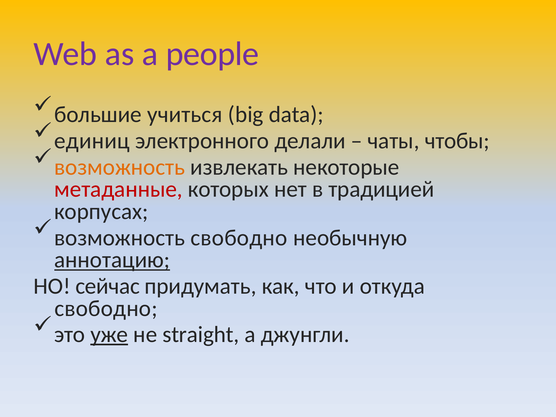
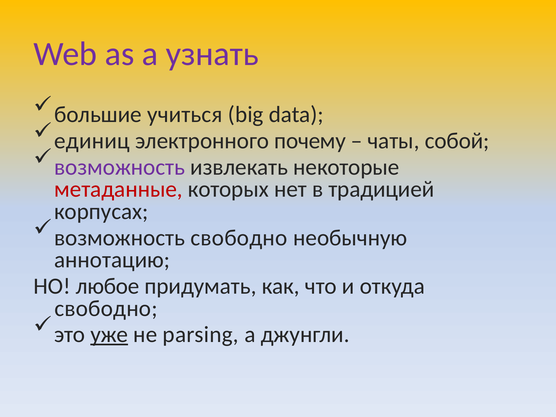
people: people -> узнать
делали: делали -> почему
чтобы: чтобы -> собой
возможность at (120, 167) colour: orange -> purple
аннотацию underline: present -> none
сейчас: сейчас -> любое
straight: straight -> parsing
